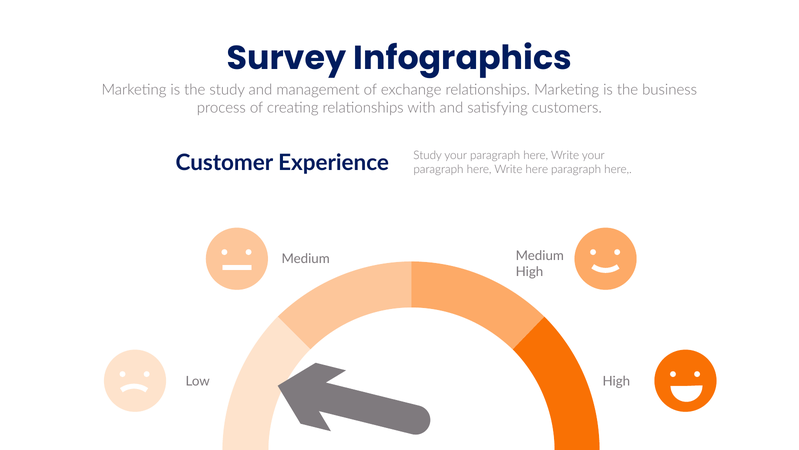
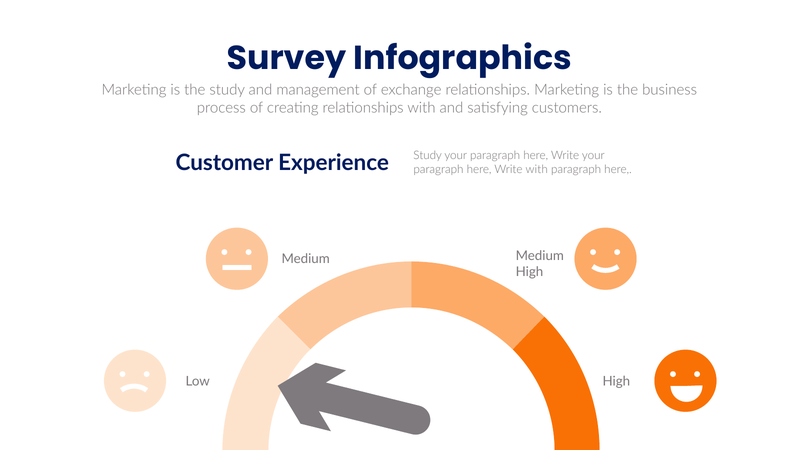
Write here: here -> with
